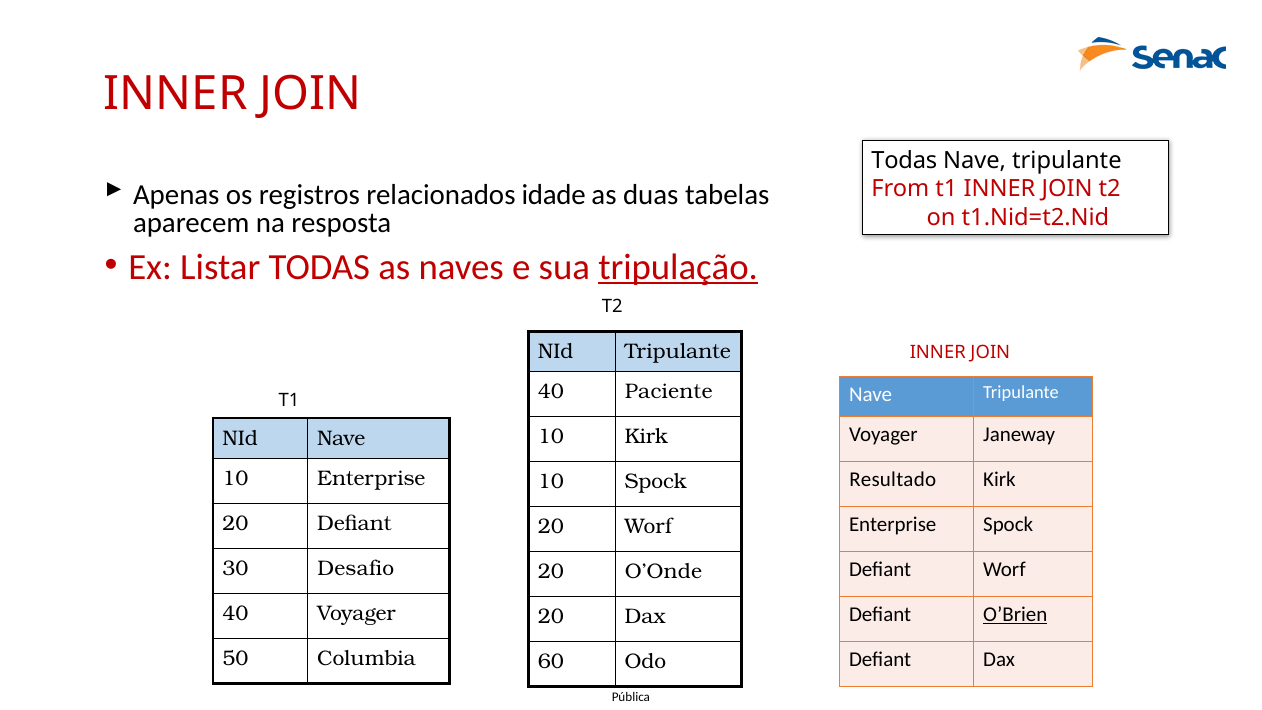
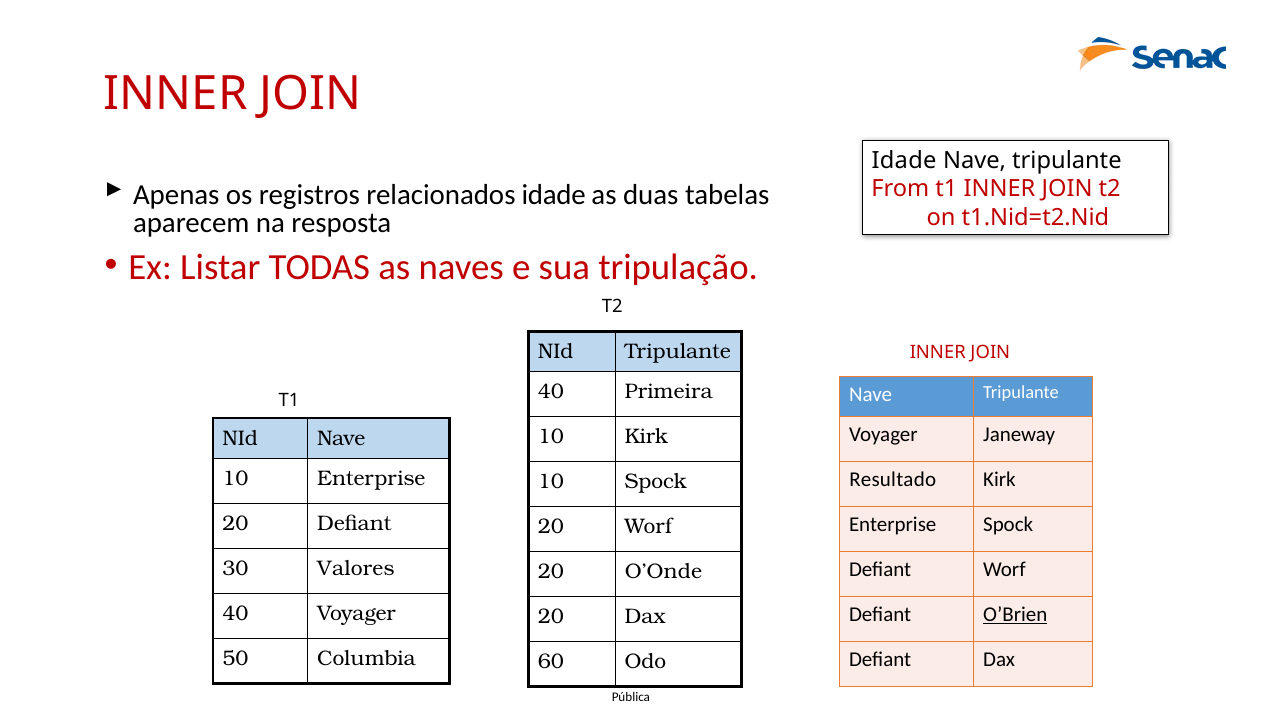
Todas at (904, 161): Todas -> Idade
tripulação underline: present -> none
Paciente: Paciente -> Primeira
Desafio: Desafio -> Valores
